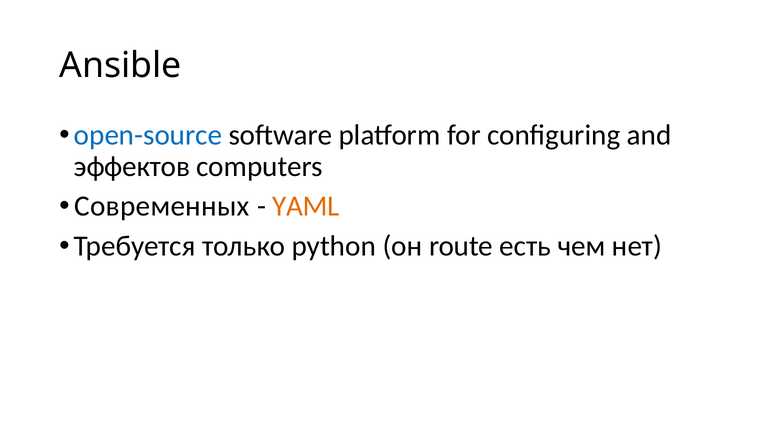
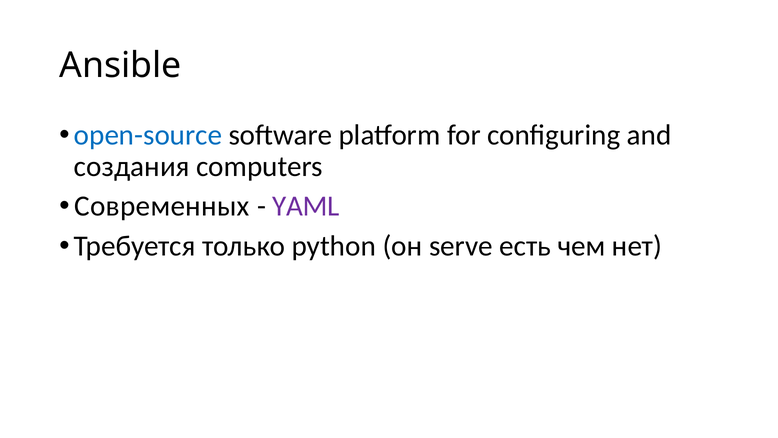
эффектов: эффектов -> создания
YAML colour: orange -> purple
route: route -> serve
